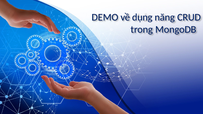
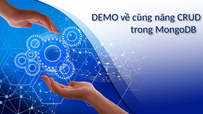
dụng: dụng -> cũng
